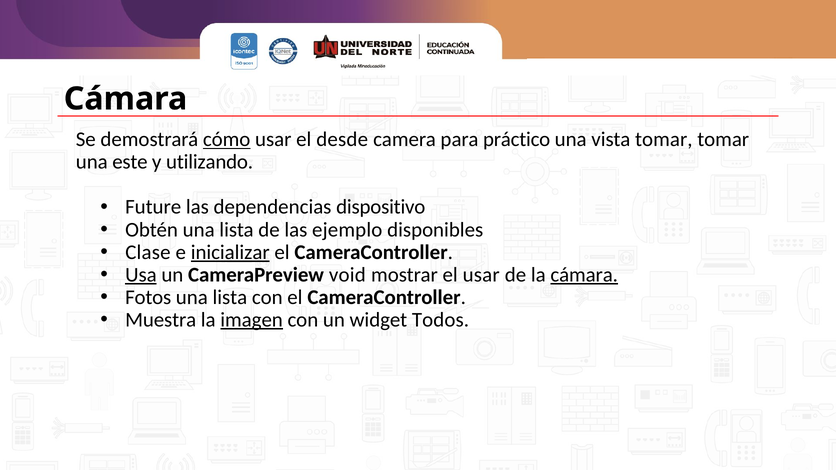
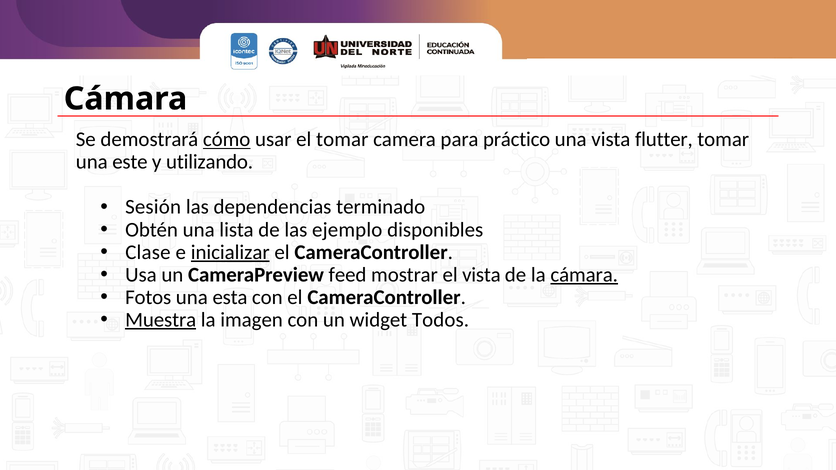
el desde: desde -> tomar
vista tomar: tomar -> flutter
Future: Future -> Sesión
dispositivo: dispositivo -> terminado
Usa underline: present -> none
void: void -> feed
el usar: usar -> vista
lista at (230, 297): lista -> esta
Muestra underline: none -> present
imagen underline: present -> none
